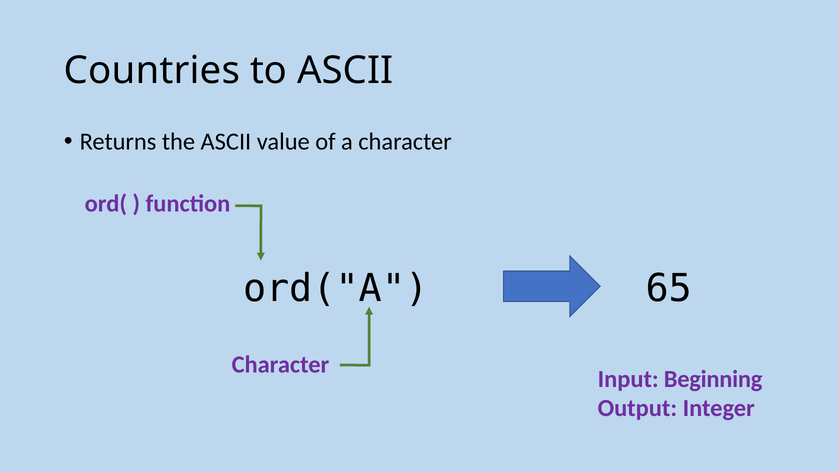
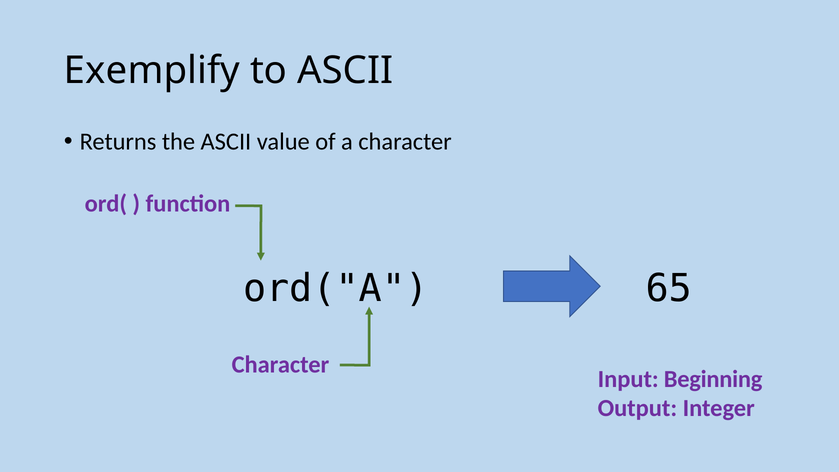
Countries: Countries -> Exemplify
